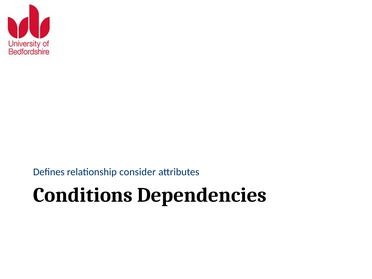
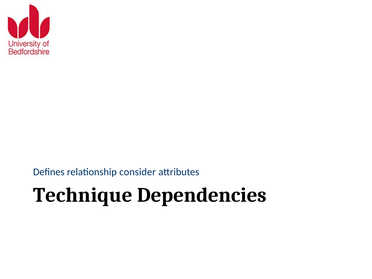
Conditions: Conditions -> Technique
